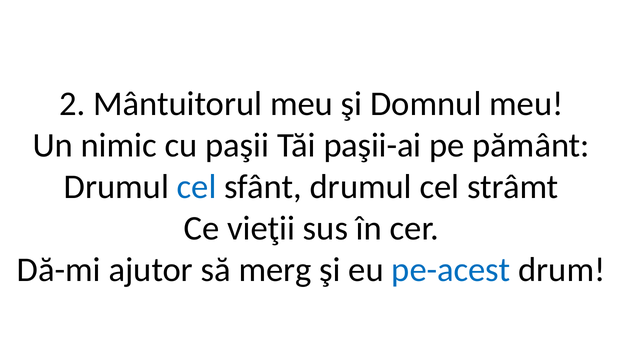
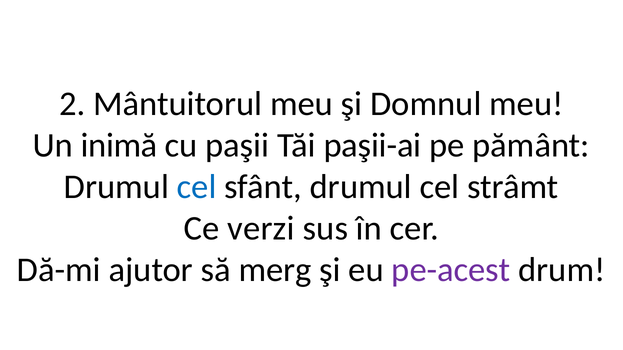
nimic: nimic -> inimă
vieţii: vieţii -> verzi
pe-acest colour: blue -> purple
